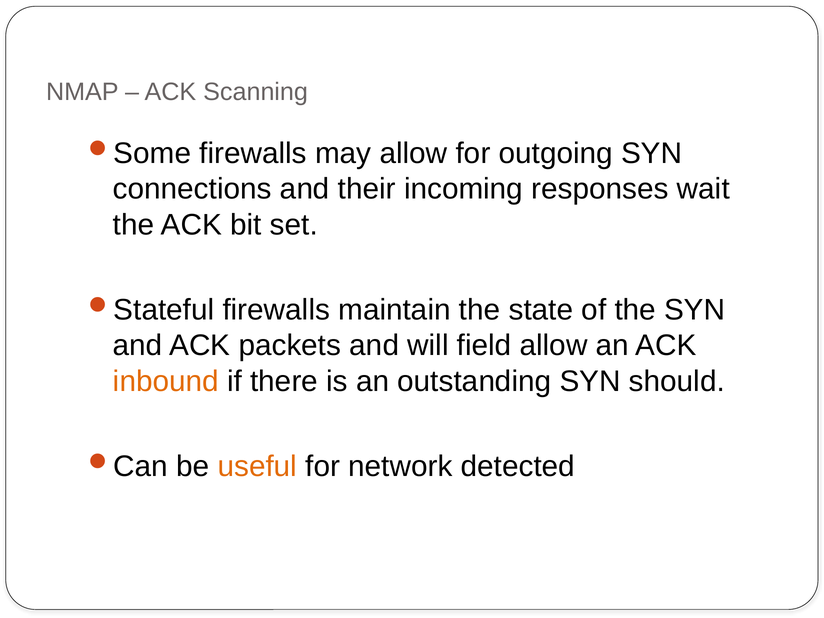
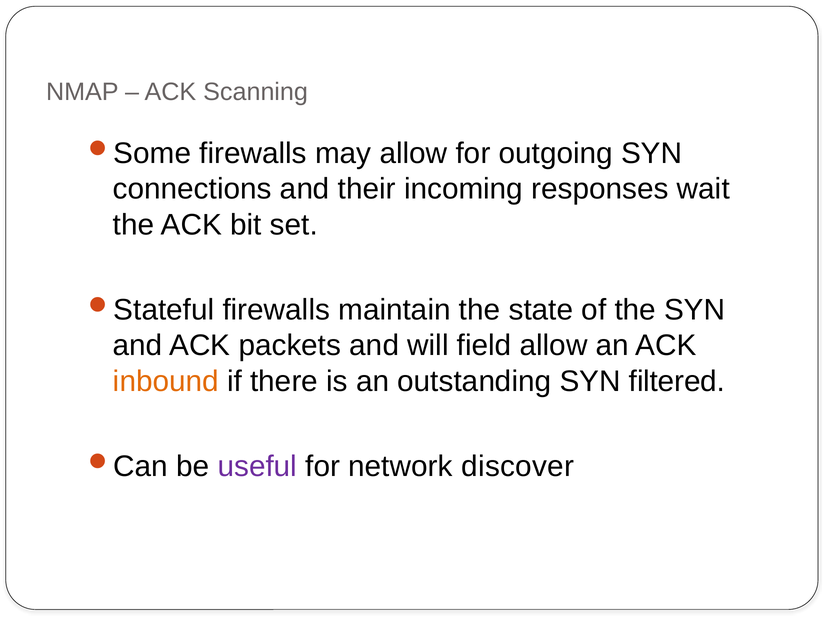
should: should -> filtered
useful colour: orange -> purple
detected: detected -> discover
